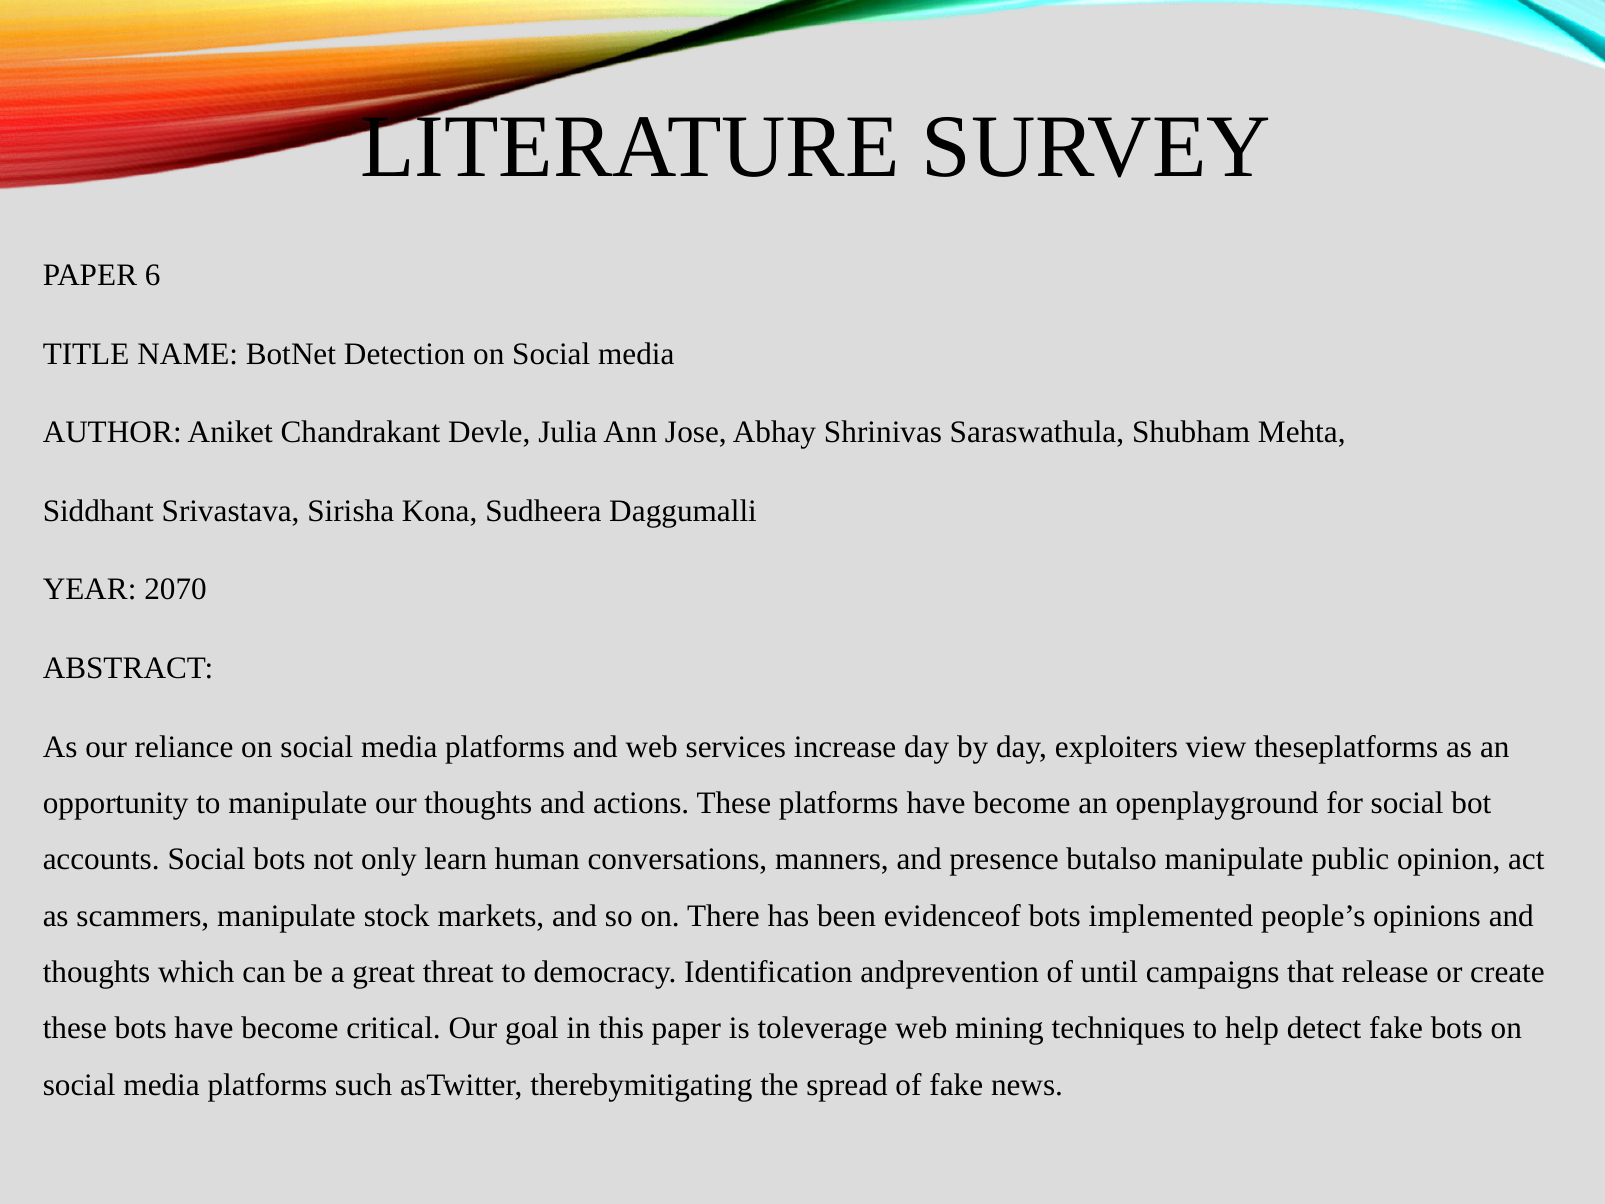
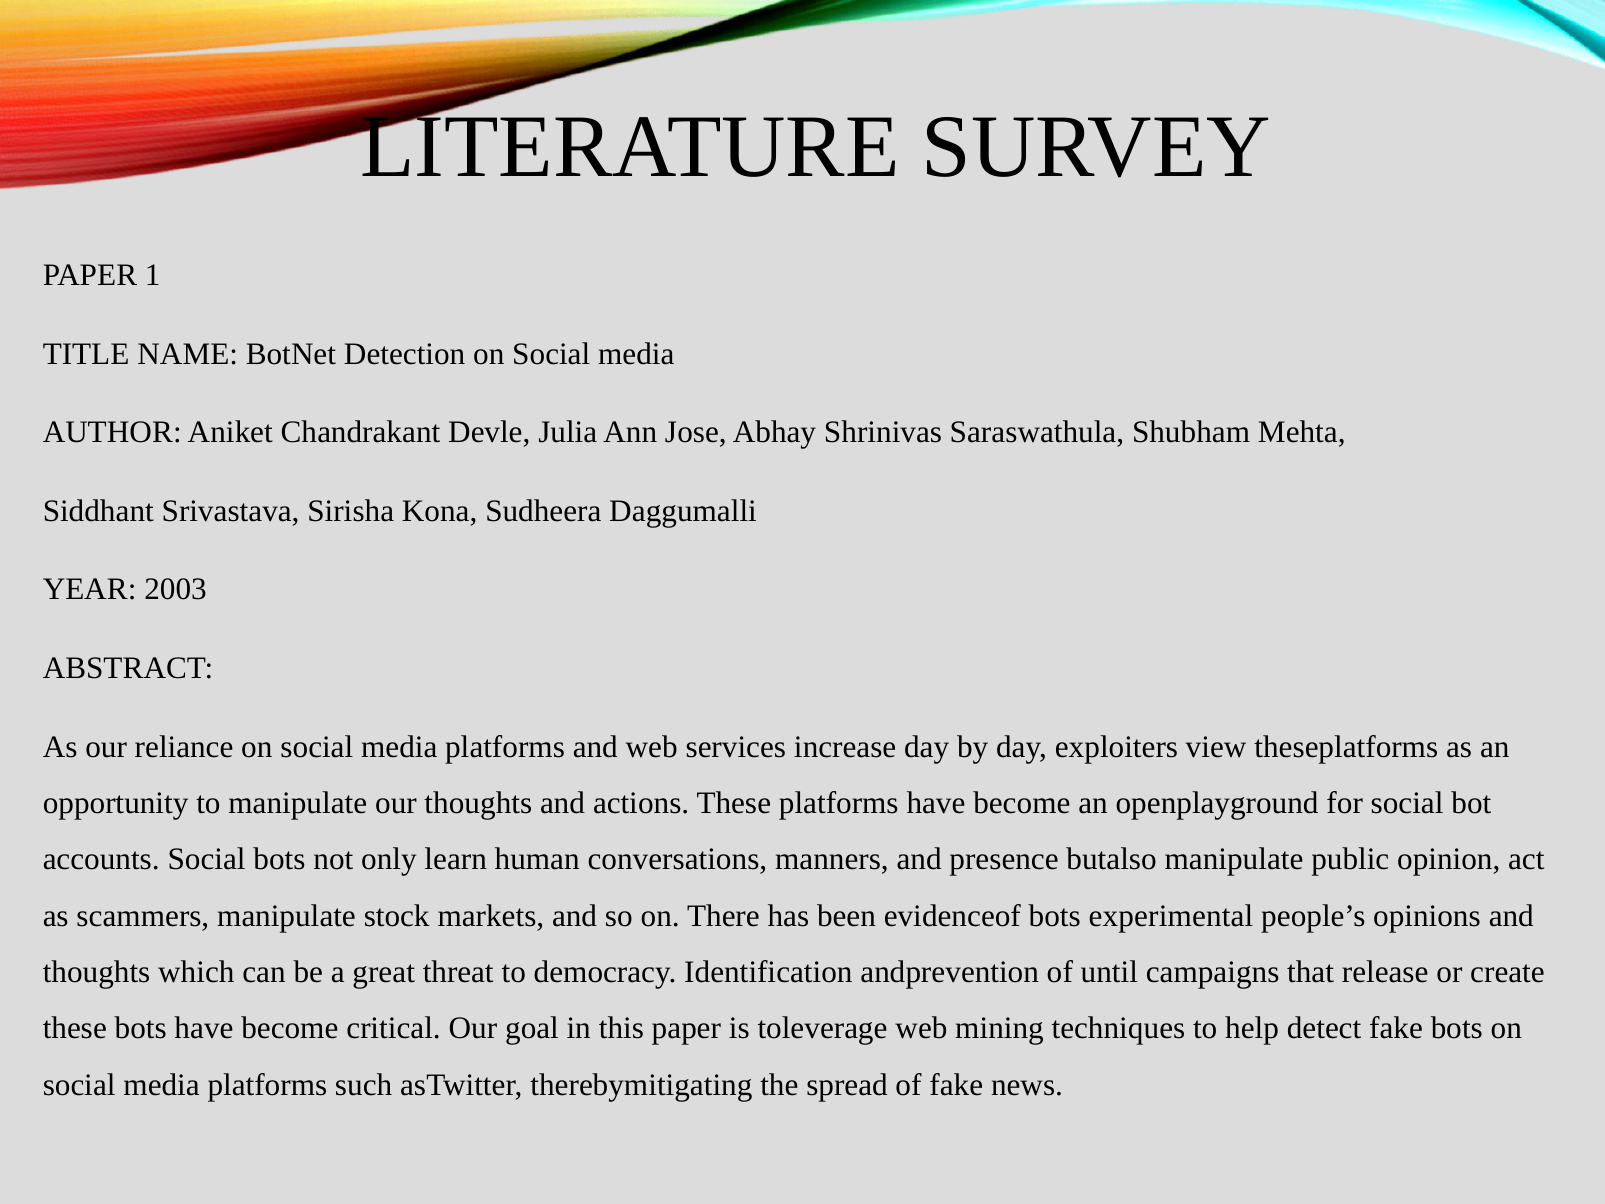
6: 6 -> 1
2070: 2070 -> 2003
implemented: implemented -> experimental
